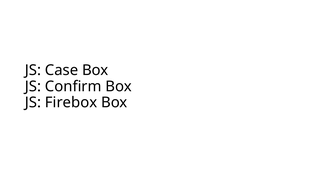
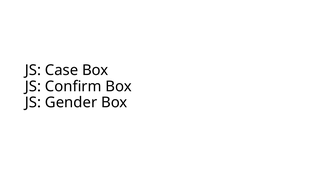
Firebox: Firebox -> Gender
